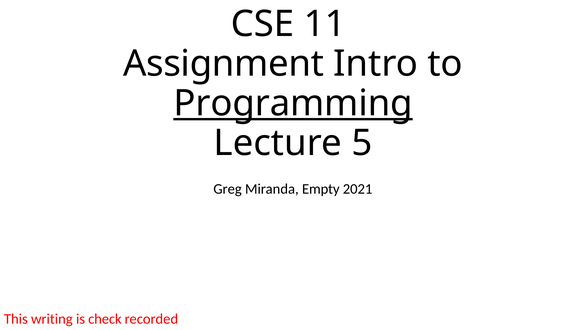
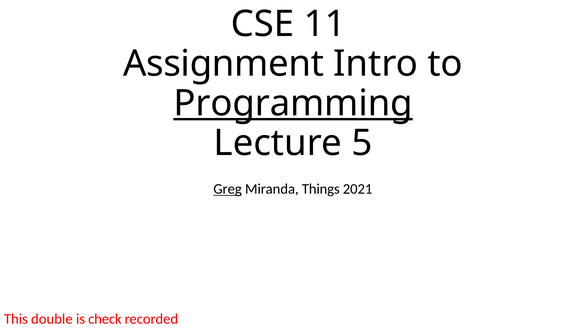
Greg underline: none -> present
Empty: Empty -> Things
writing: writing -> double
